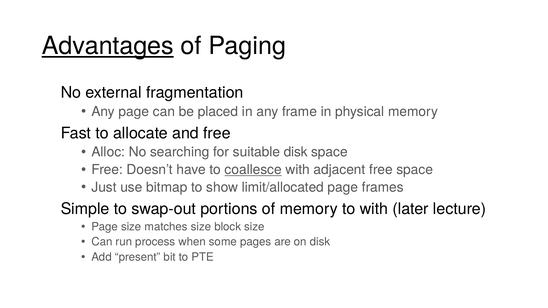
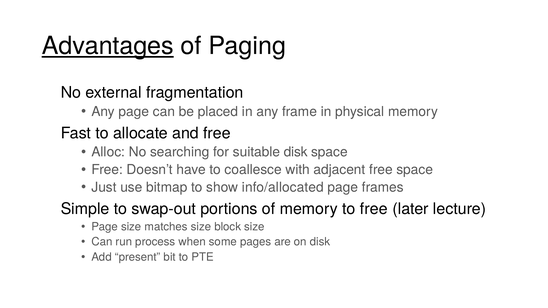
coallesce underline: present -> none
limit/allocated: limit/allocated -> info/allocated
to with: with -> free
